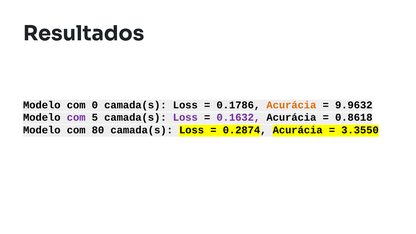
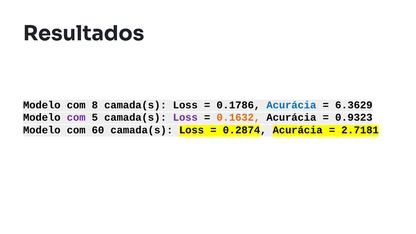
0: 0 -> 8
Acurácia at (291, 105) colour: orange -> blue
9.9632: 9.9632 -> 6.3629
0.1632 colour: purple -> orange
0.8618: 0.8618 -> 0.9323
80: 80 -> 60
3.3550: 3.3550 -> 2.7181
